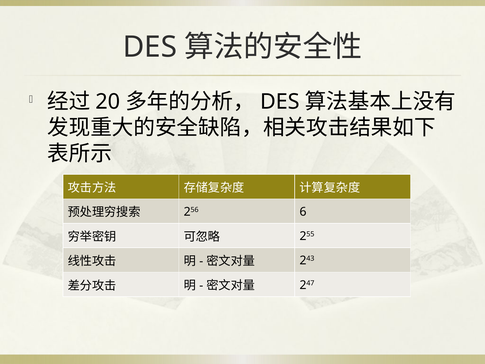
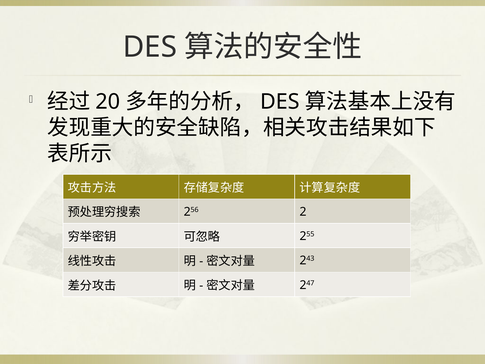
6: 6 -> 2
